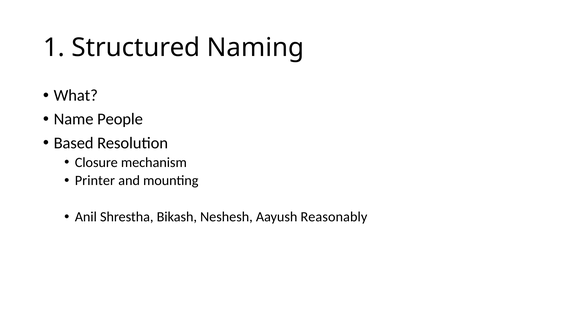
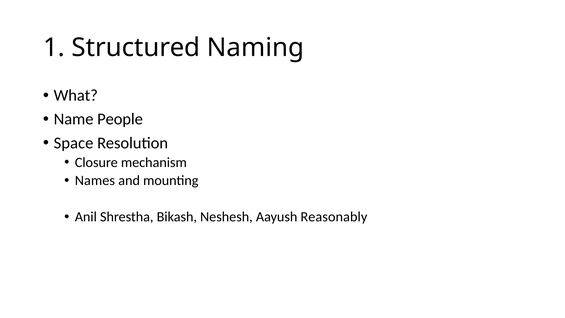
Based: Based -> Space
Printer: Printer -> Names
